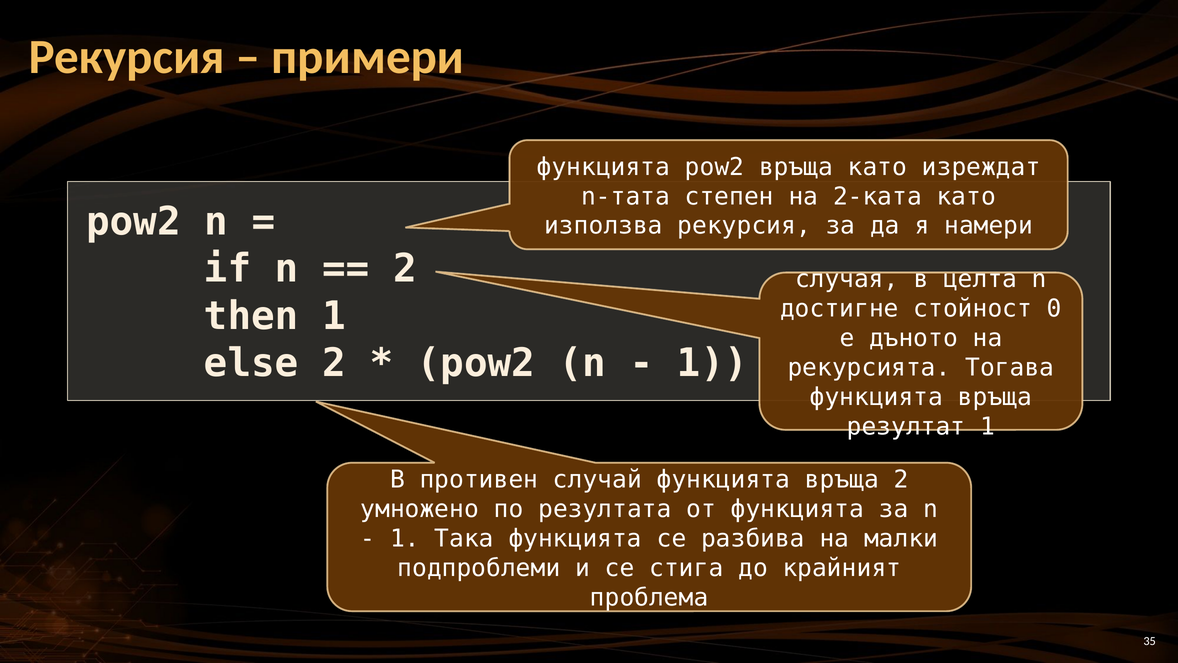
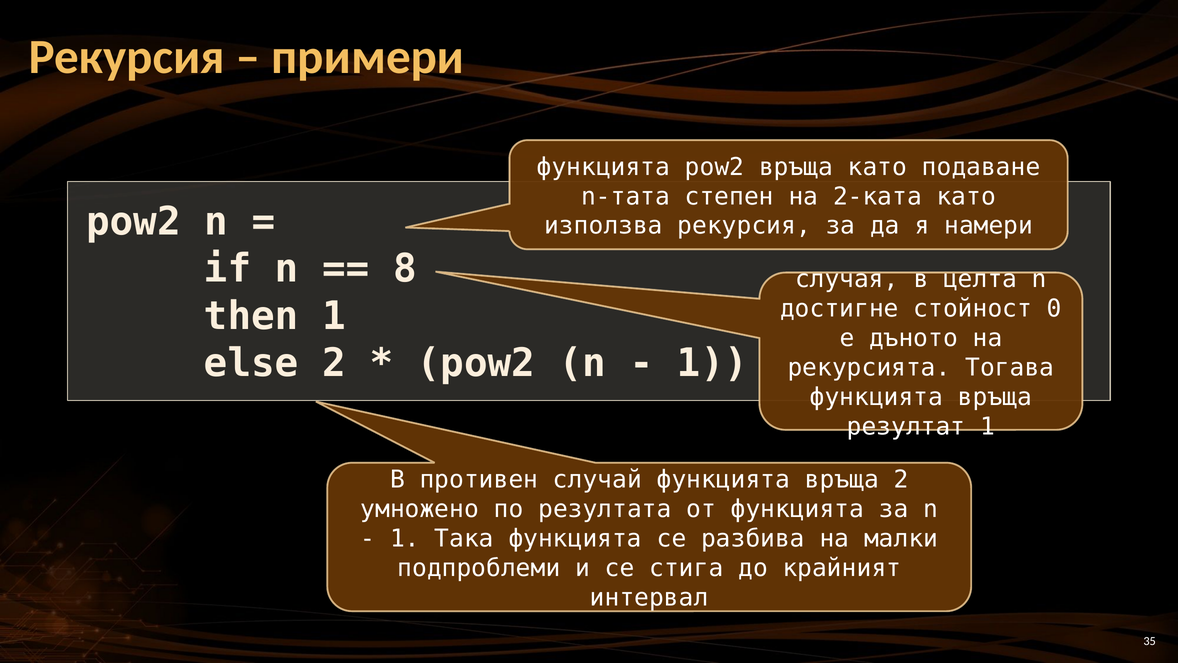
изреждат: изреждат -> подаване
2 at (405, 269): 2 -> 8
проблема: проблема -> интервал
